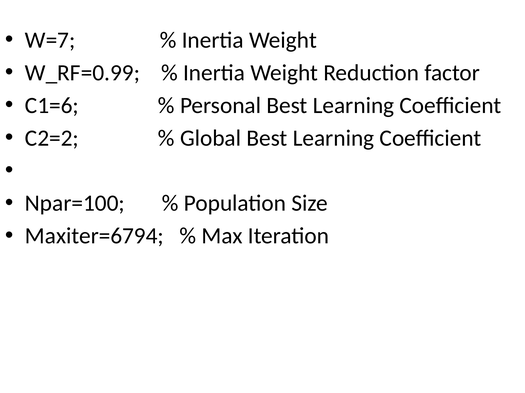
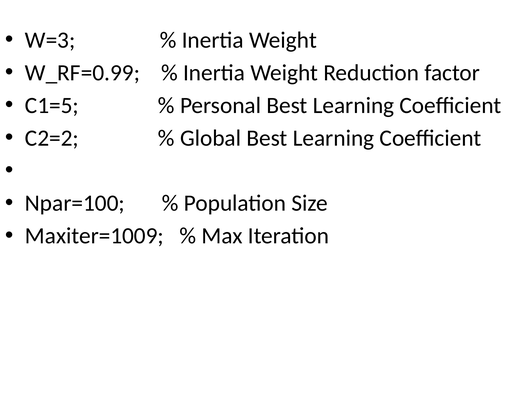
W=7: W=7 -> W=3
C1=6: C1=6 -> C1=5
Maxiter=6794: Maxiter=6794 -> Maxiter=1009
